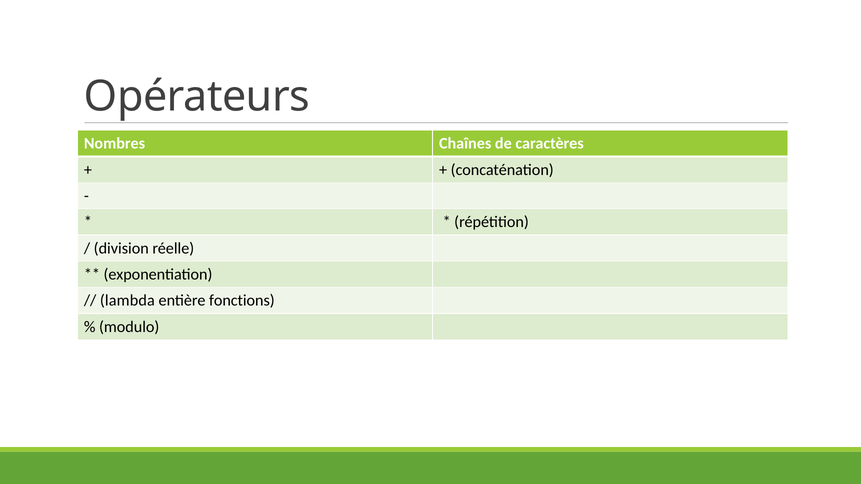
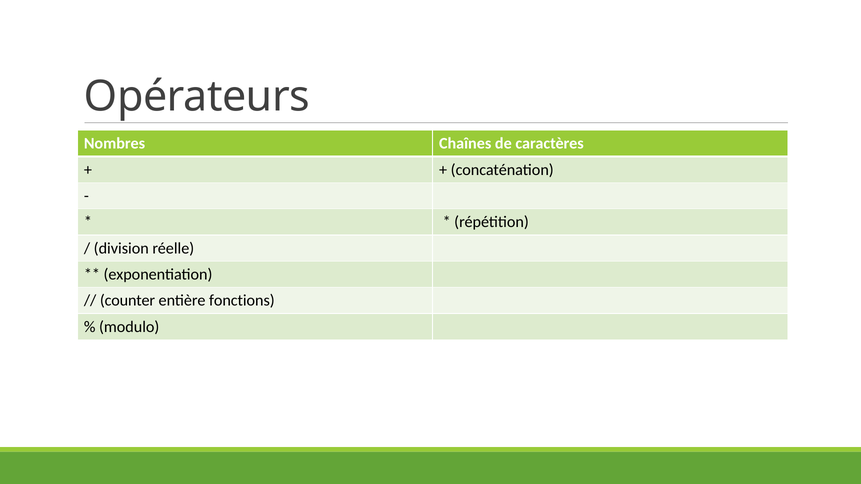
lambda: lambda -> counter
